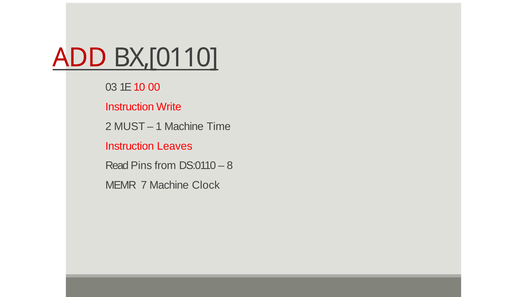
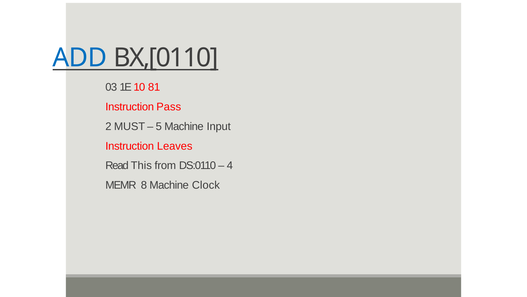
ADD colour: red -> blue
00: 00 -> 81
Write: Write -> Pass
1: 1 -> 5
Time: Time -> Input
Pins: Pins -> This
8: 8 -> 4
7: 7 -> 8
